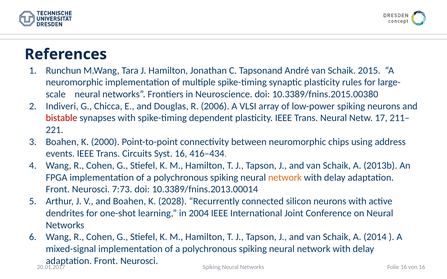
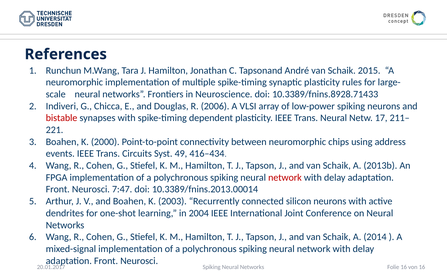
10.3389/fnins.2015.00380: 10.3389/fnins.2015.00380 -> 10.3389/fnins.8928.71433
Syst 16: 16 -> 49
network at (285, 178) colour: orange -> red
7:73: 7:73 -> 7:47
2028: 2028 -> 2003
